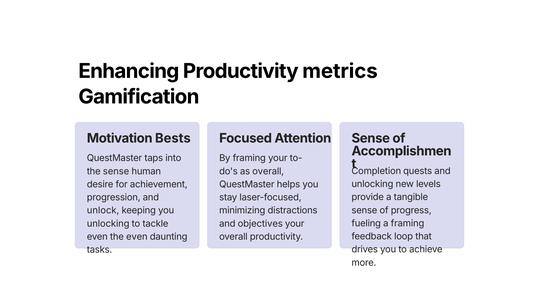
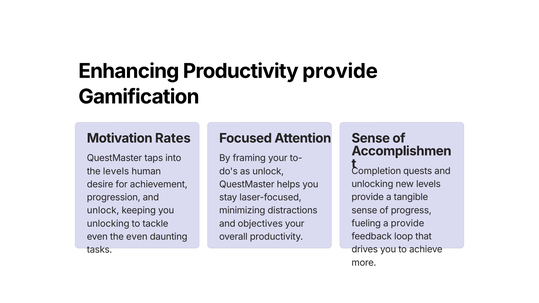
Productivity metrics: metrics -> provide
Bests: Bests -> Rates
the sense: sense -> levels
as overall: overall -> unlock
a framing: framing -> provide
